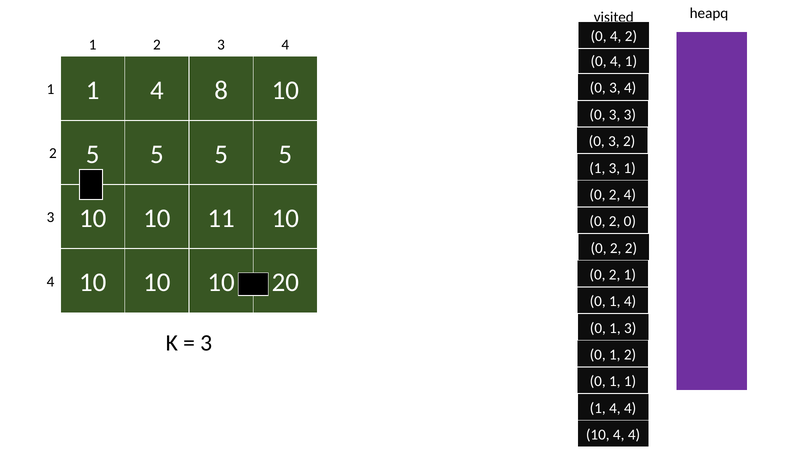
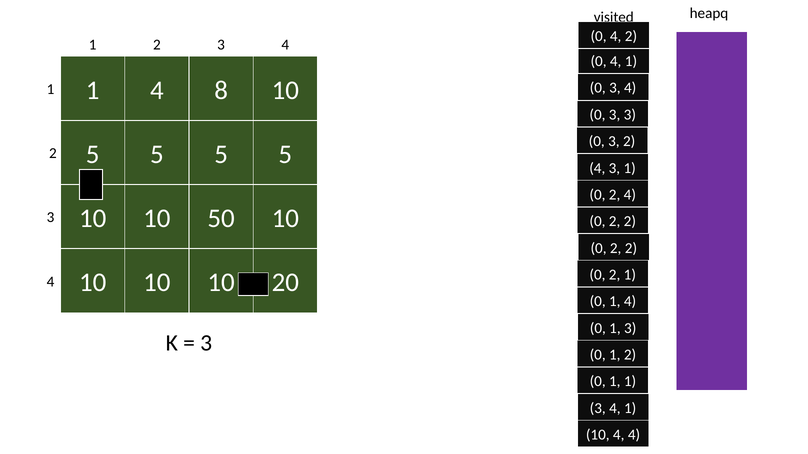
1 at (597, 168): 1 -> 4
11: 11 -> 50
0 at (630, 222): 0 -> 2
1 at (598, 408): 1 -> 3
4 at (630, 408): 4 -> 1
